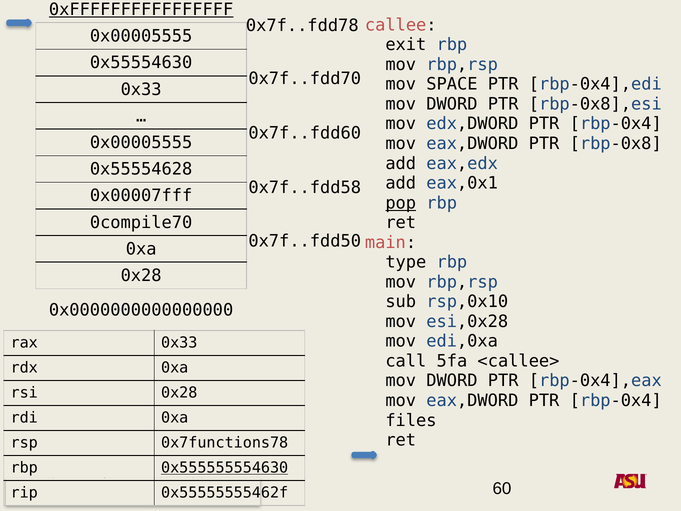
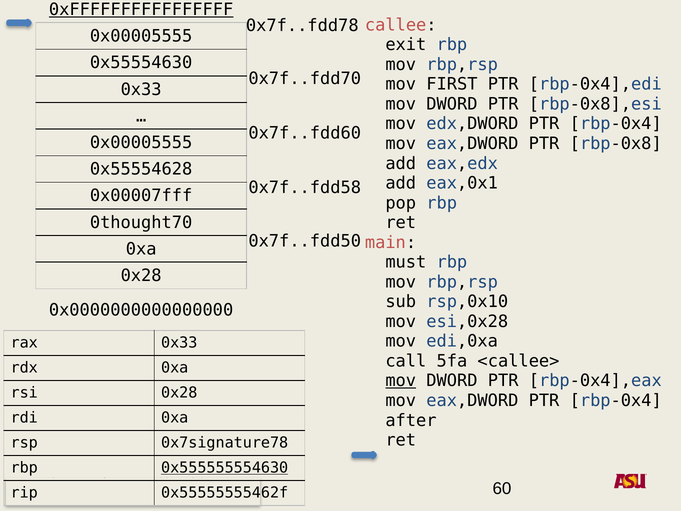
SPACE: SPACE -> FIRST
pop underline: present -> none
0compile70: 0compile70 -> 0thought70
type: type -> must
mov at (401, 381) underline: none -> present
files: files -> after
0x7functions78: 0x7functions78 -> 0x7signature78
